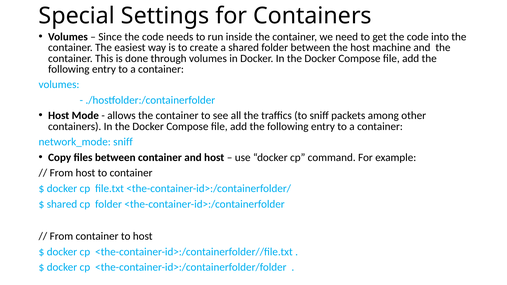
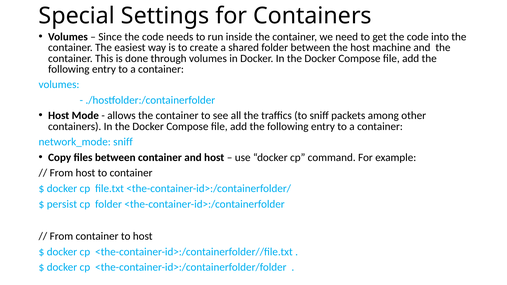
shared at (62, 204): shared -> persist
